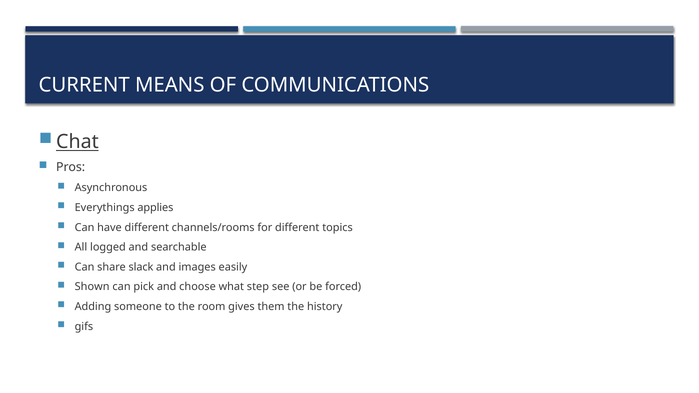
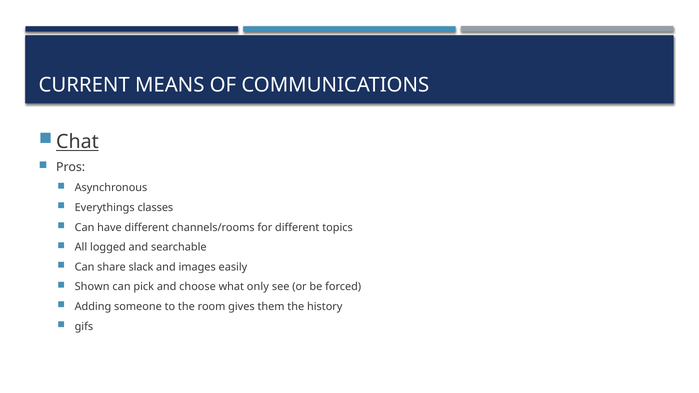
applies: applies -> classes
step: step -> only
